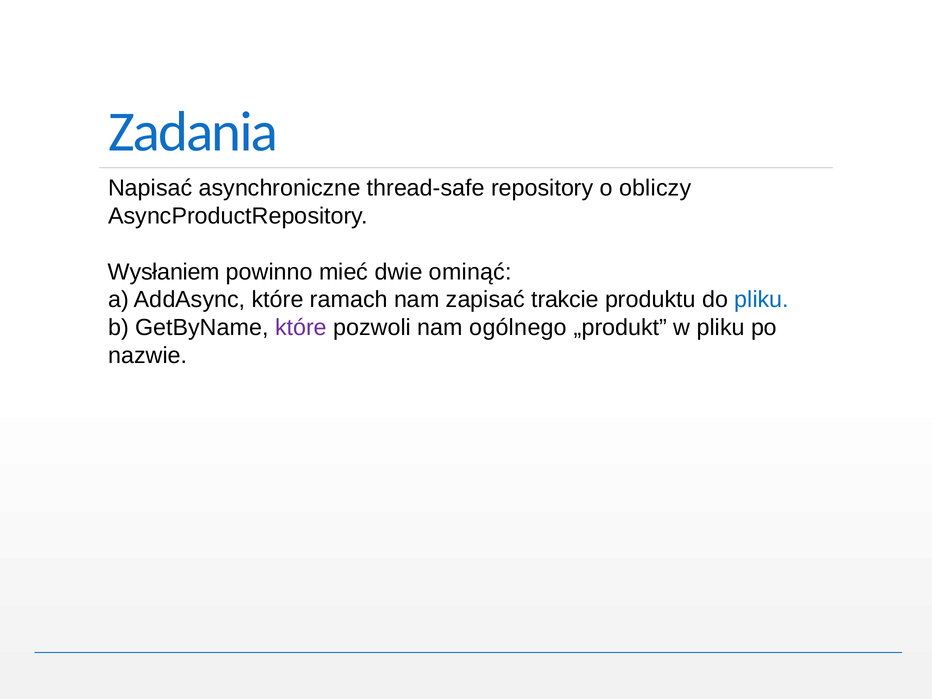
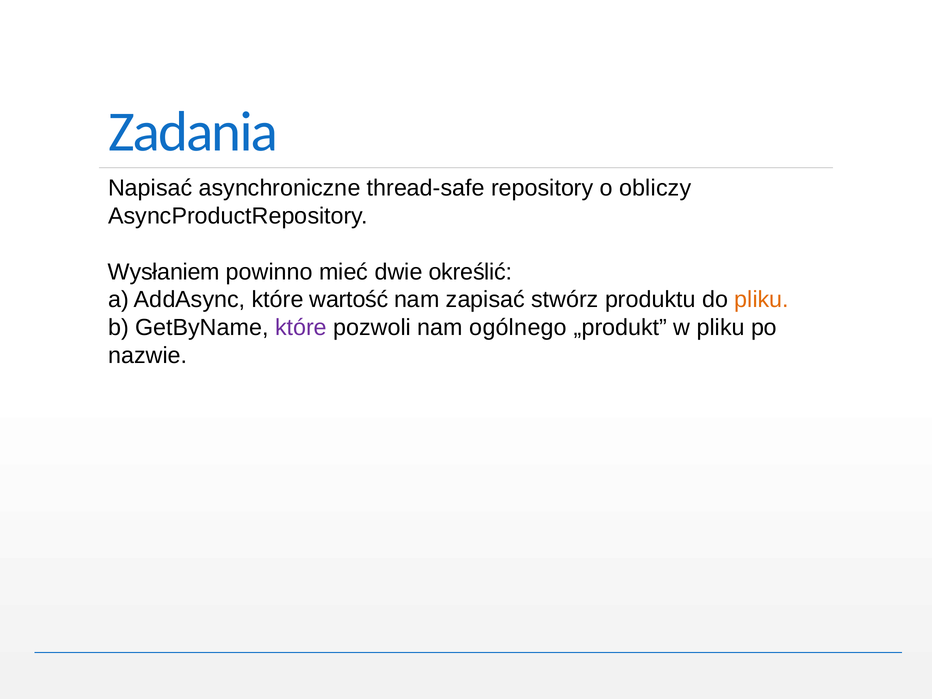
ominąć: ominąć -> określić
ramach: ramach -> wartość
trakcie: trakcie -> stwórz
pliku at (762, 300) colour: blue -> orange
